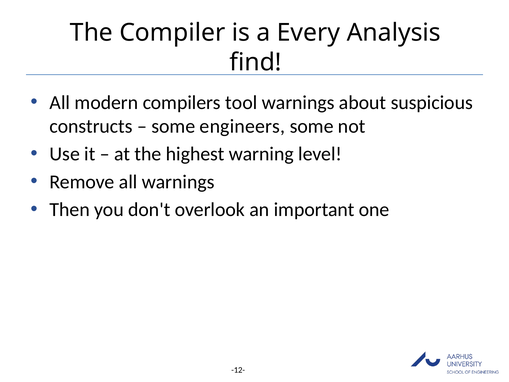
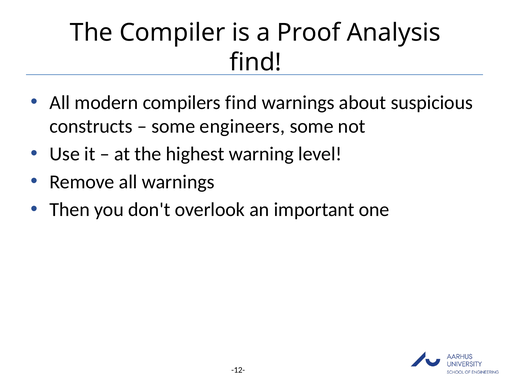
Every: Every -> Proof
compilers tool: tool -> find
